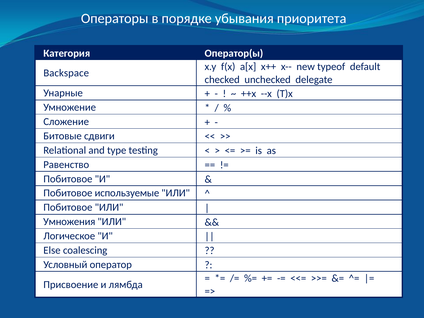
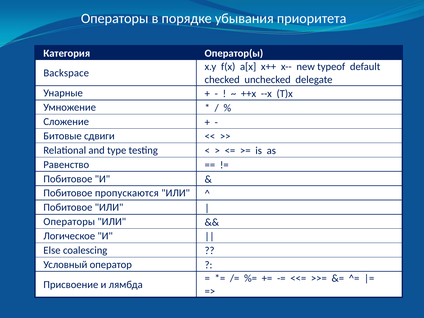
используемые: используемые -> пропускаются
Умножения at (69, 222): Умножения -> Операторы
